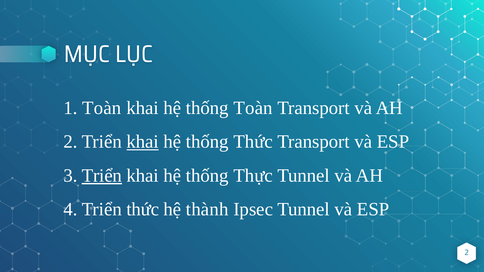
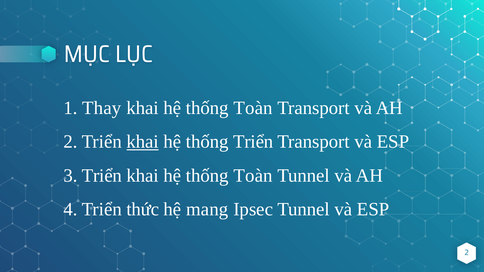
1 Toàn: Toàn -> Thay
thống Thức: Thức -> Triển
Triển at (102, 176) underline: present -> none
Thực at (253, 176): Thực -> Toàn
thành: thành -> mang
